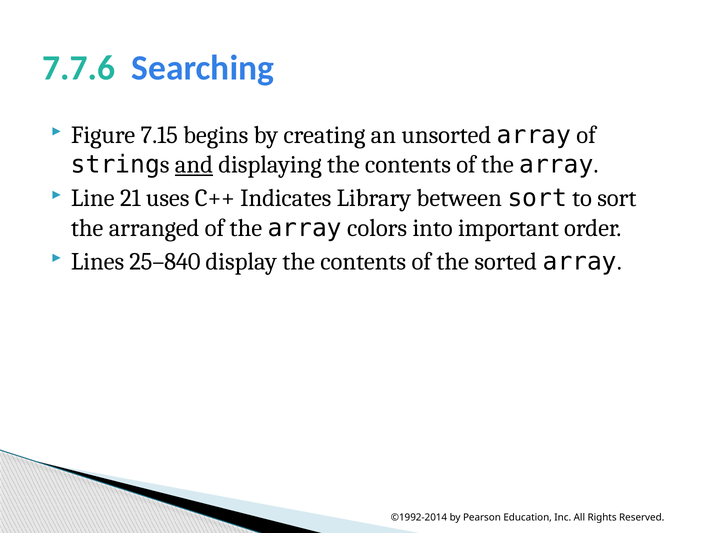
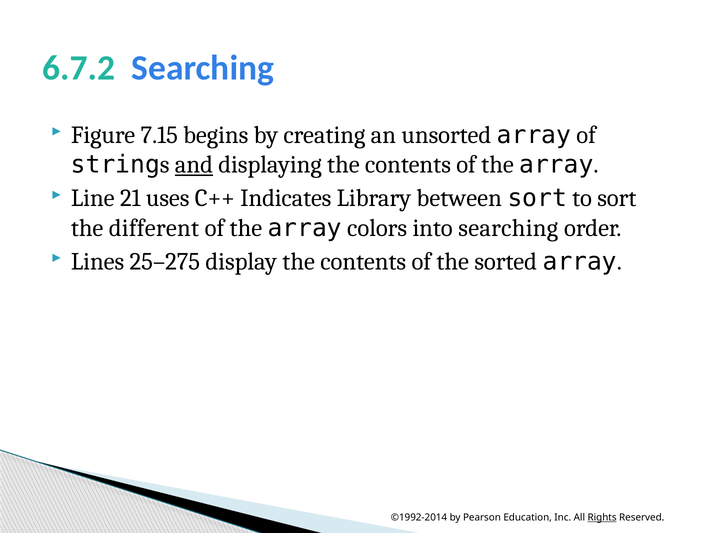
7.7.6: 7.7.6 -> 6.7.2
arranged: arranged -> different
into important: important -> searching
25–840: 25–840 -> 25–275
Rights underline: none -> present
